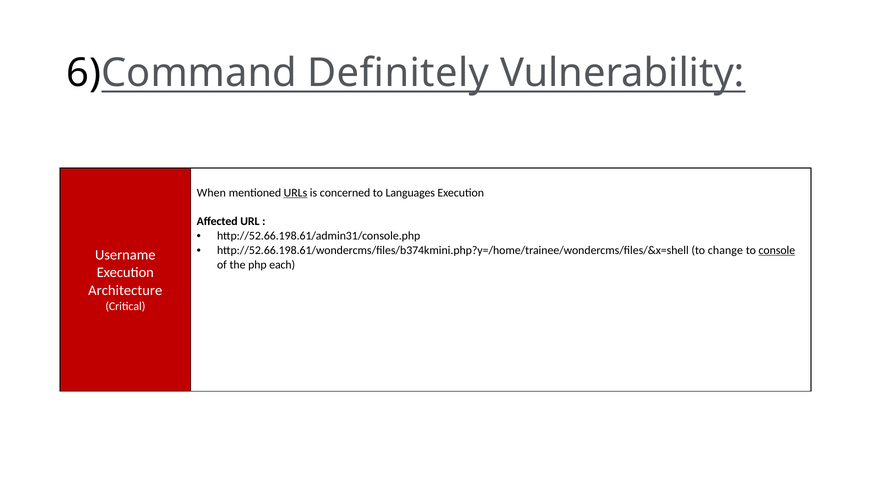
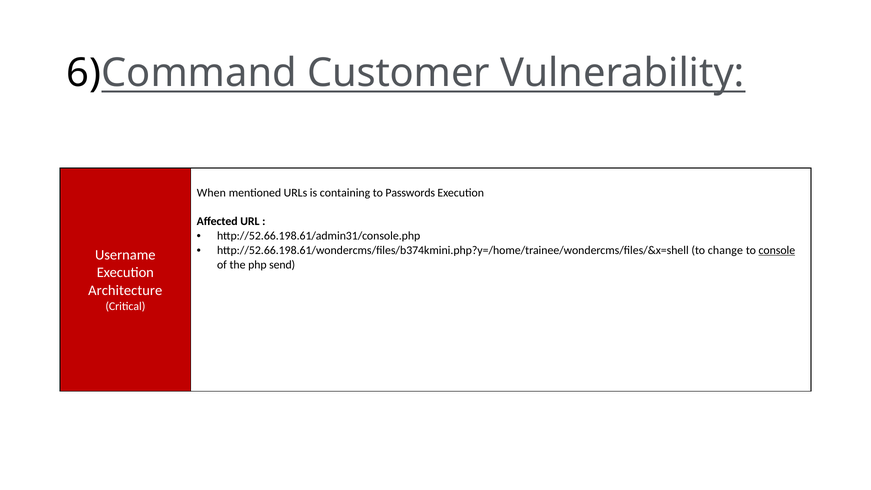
Definitely: Definitely -> Customer
URLs underline: present -> none
concerned: concerned -> containing
Languages: Languages -> Passwords
each: each -> send
